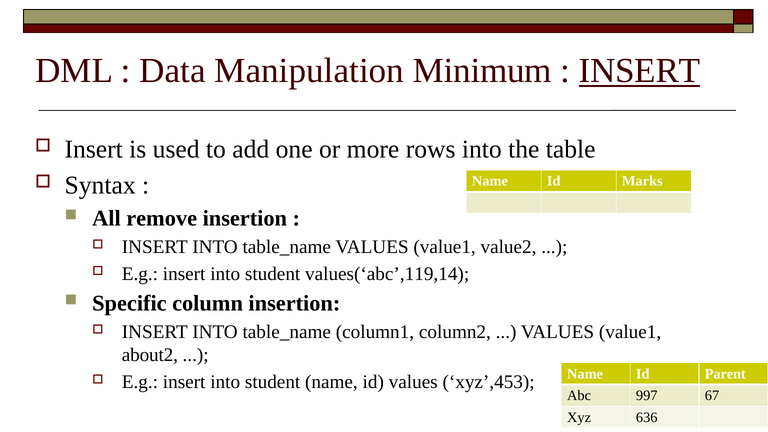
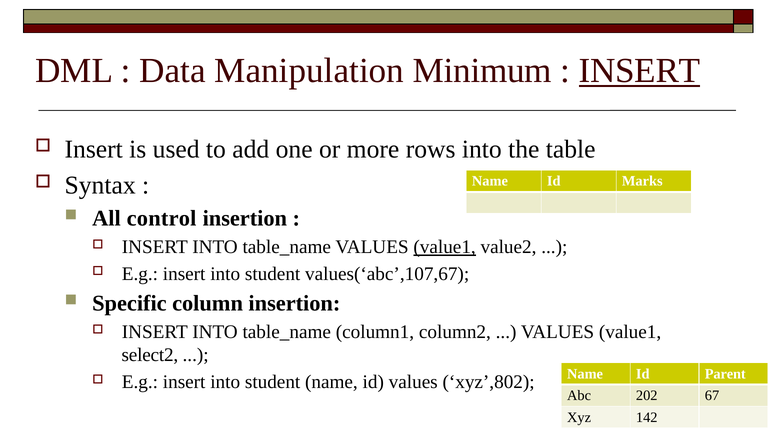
remove: remove -> control
value1 at (445, 247) underline: none -> present
values(‘abc’,119,14: values(‘abc’,119,14 -> values(‘abc’,107,67
about2: about2 -> select2
xyz’,453: xyz’,453 -> xyz’,802
997: 997 -> 202
636: 636 -> 142
